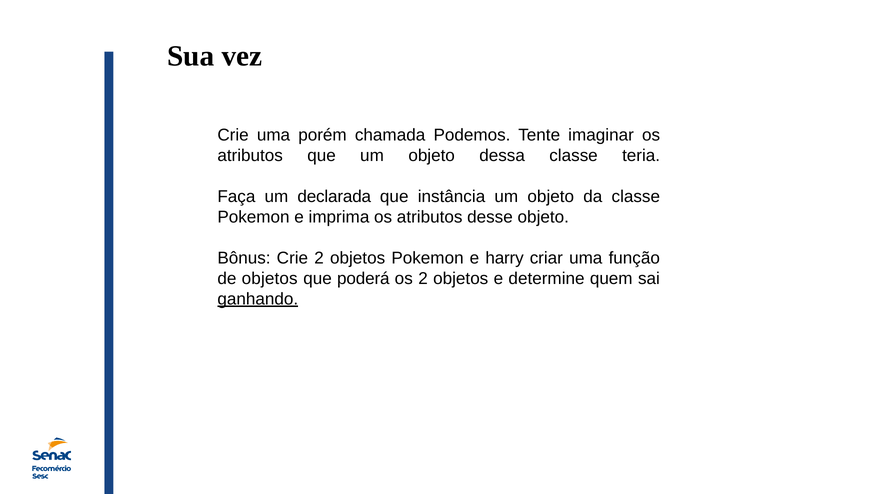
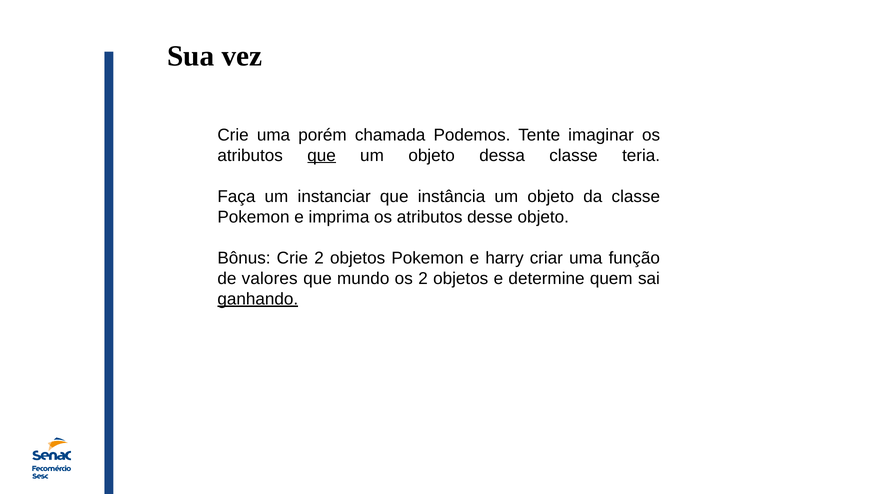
que at (322, 155) underline: none -> present
declarada: declarada -> instanciar
de objetos: objetos -> valores
poderá: poderá -> mundo
